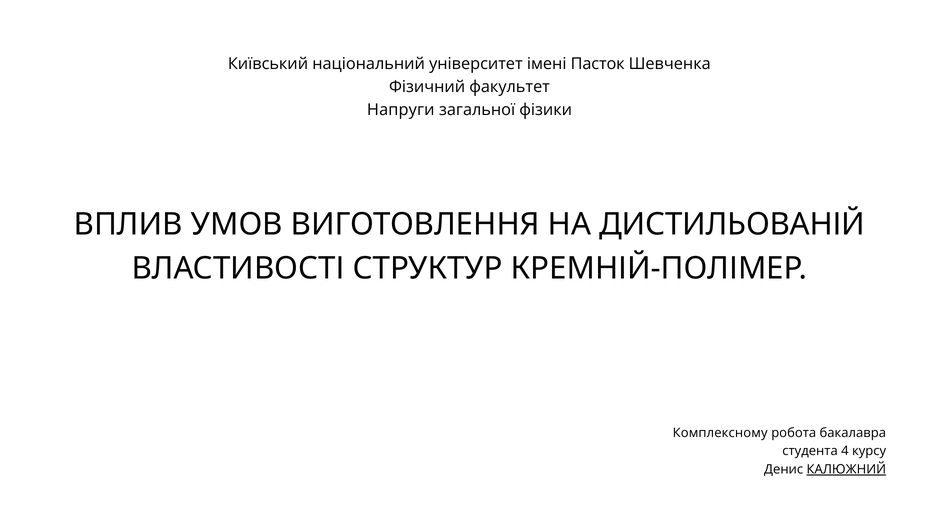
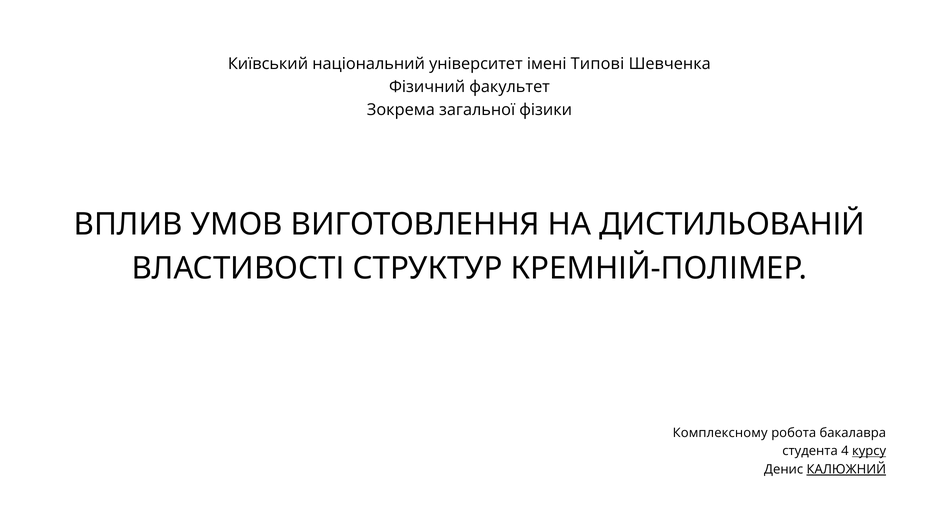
Пасток: Пасток -> Типові
Напруги: Напруги -> Зокрема
курсу underline: none -> present
